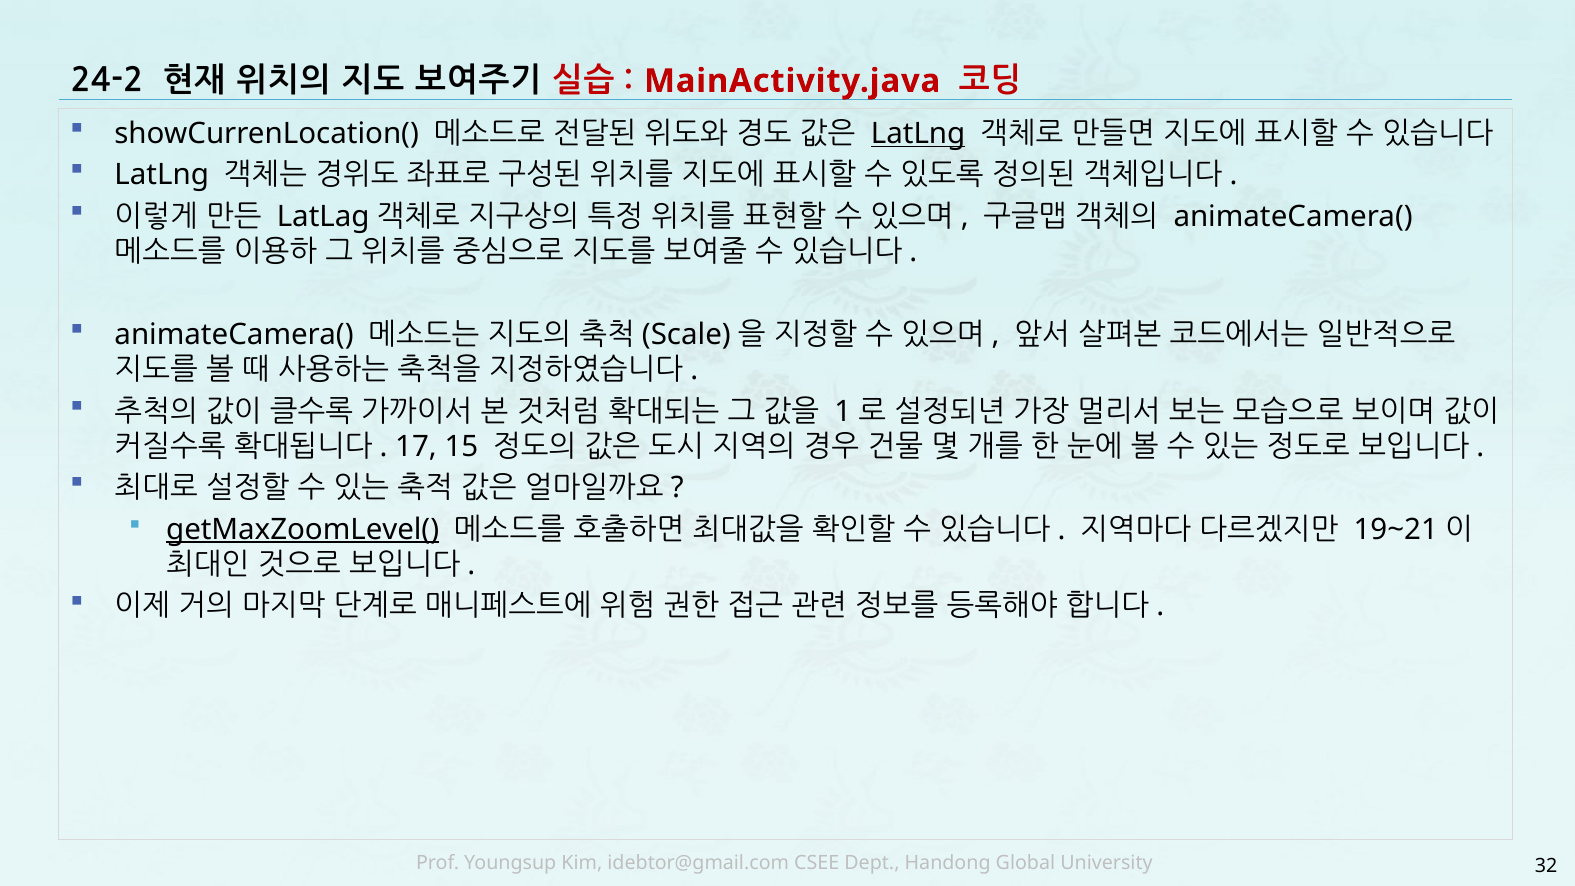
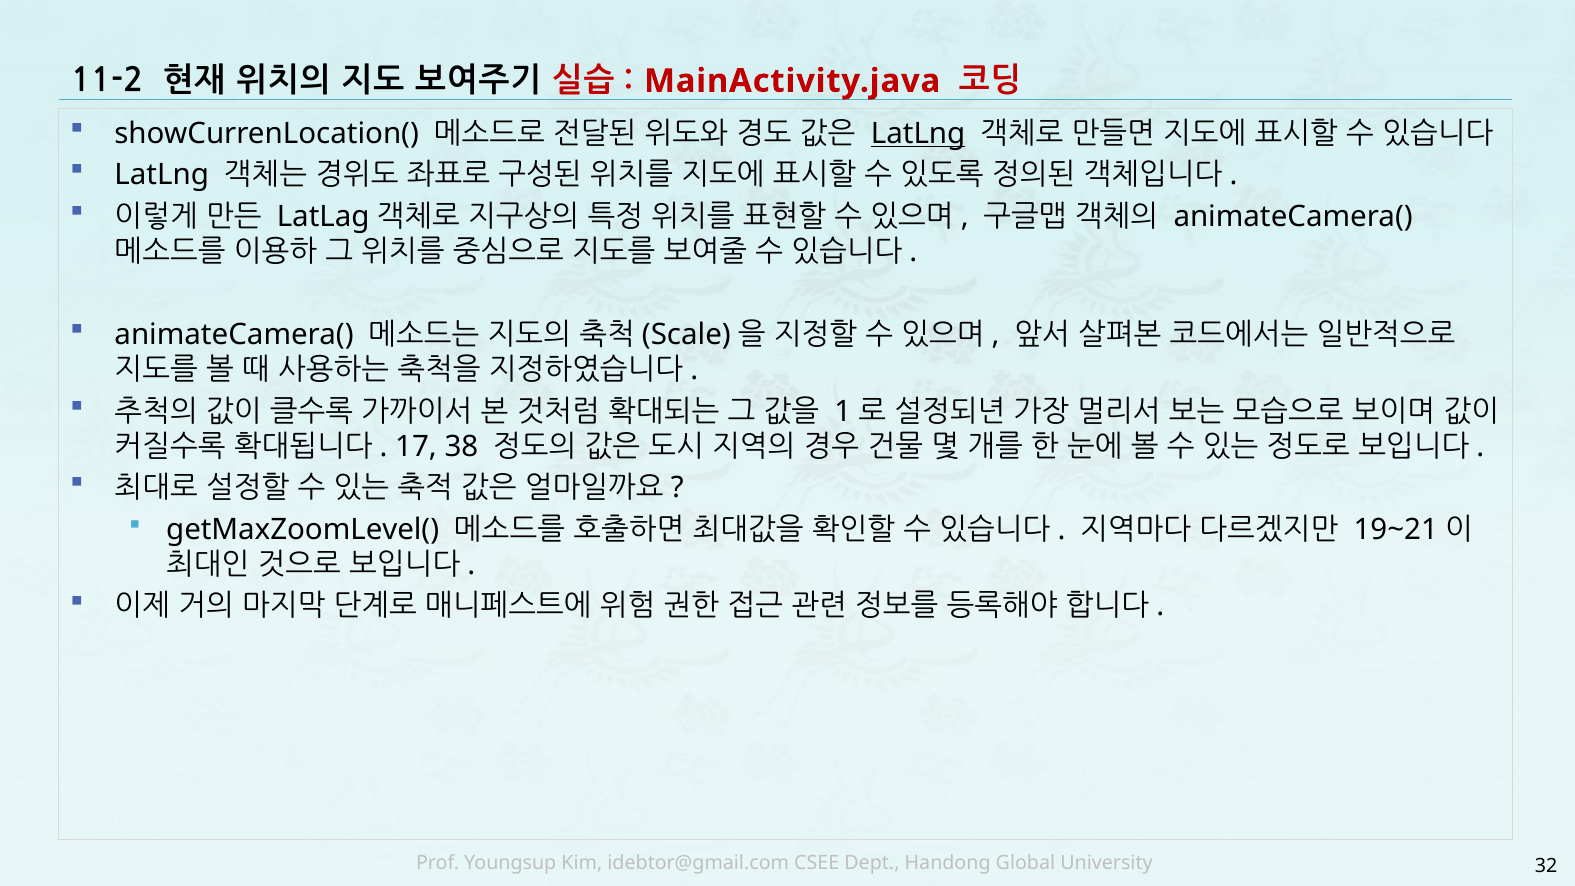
24-2: 24-2 -> 11-2
15: 15 -> 38
getMaxZoomLevel( underline: present -> none
